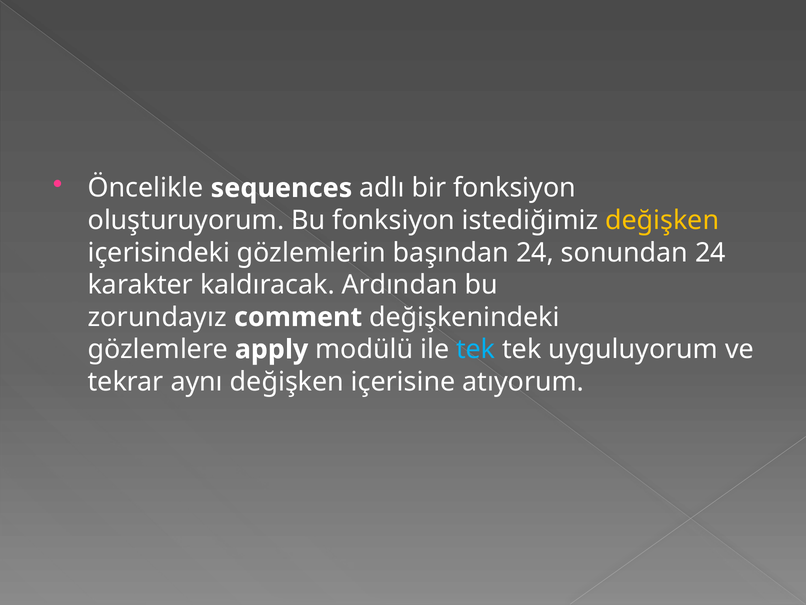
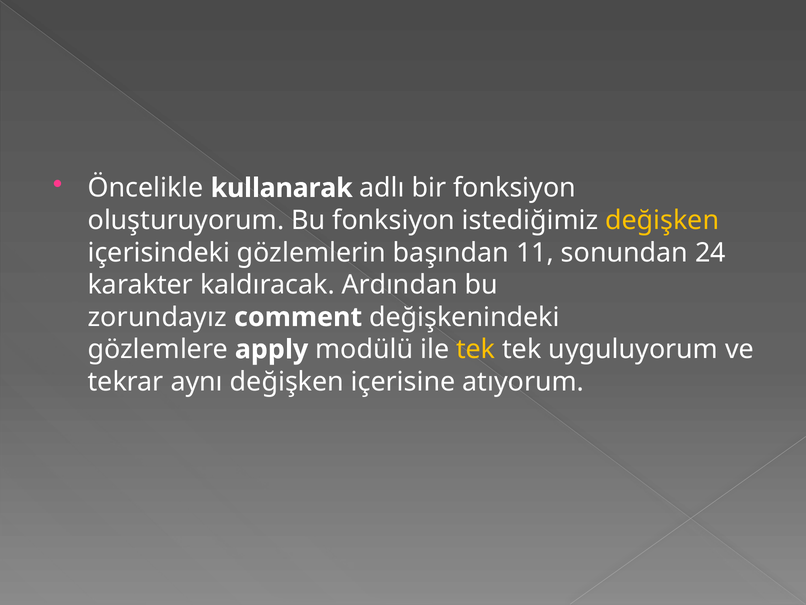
sequences: sequences -> kullanarak
başından 24: 24 -> 11
tek at (476, 349) colour: light blue -> yellow
